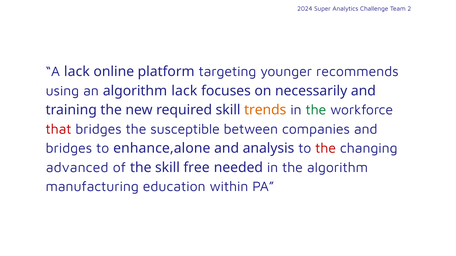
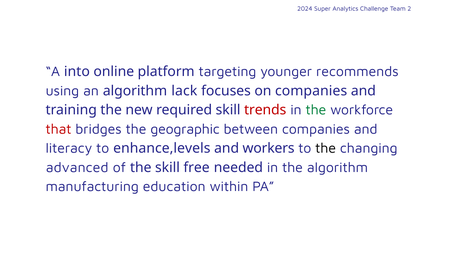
A lack: lack -> into
on necessarily: necessarily -> companies
trends colour: orange -> red
susceptible: susceptible -> geographic
bridges at (69, 149): bridges -> literacy
enhance,alone: enhance,alone -> enhance,levels
analysis: analysis -> workers
the at (326, 149) colour: red -> black
